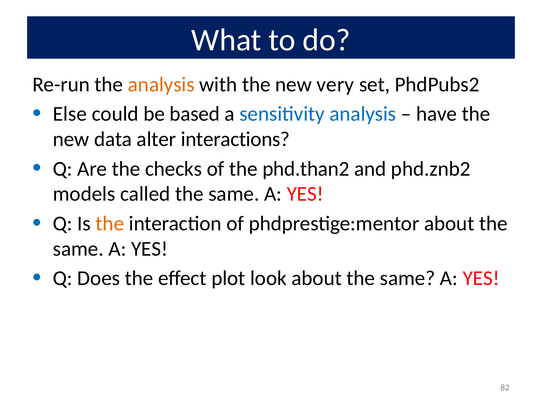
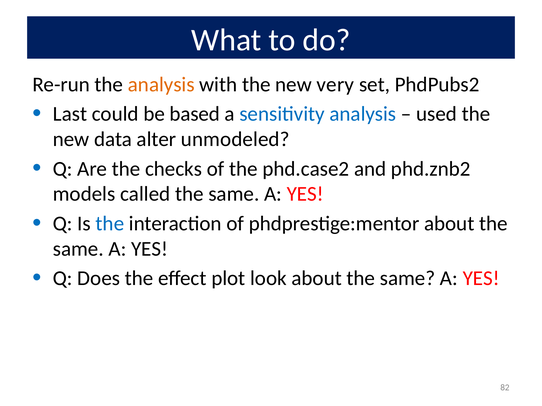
Else: Else -> Last
have: have -> used
interactions: interactions -> unmodeled
phd.than2: phd.than2 -> phd.case2
the at (110, 224) colour: orange -> blue
